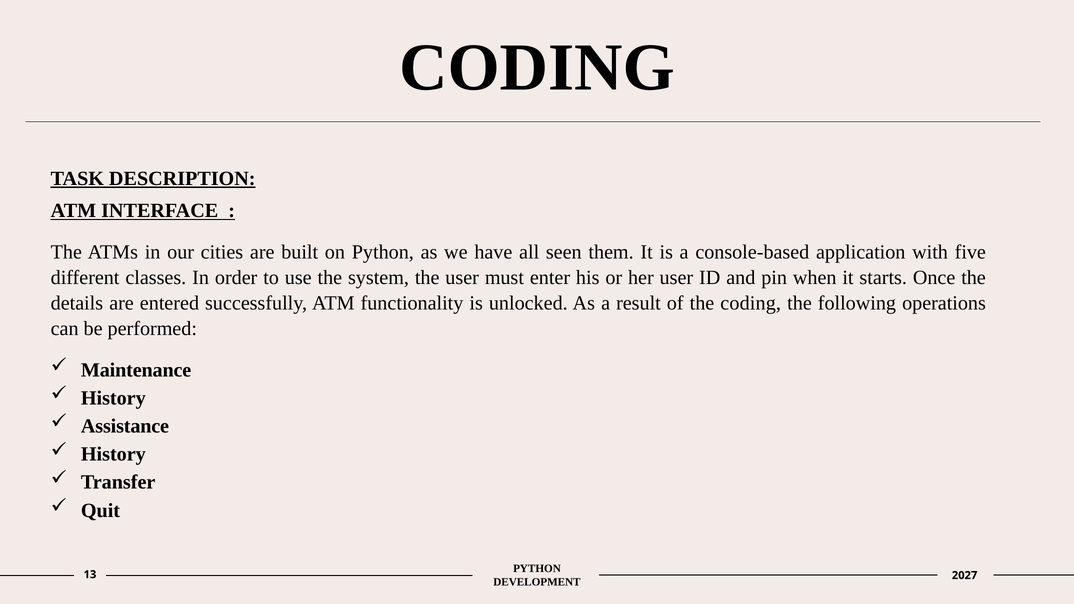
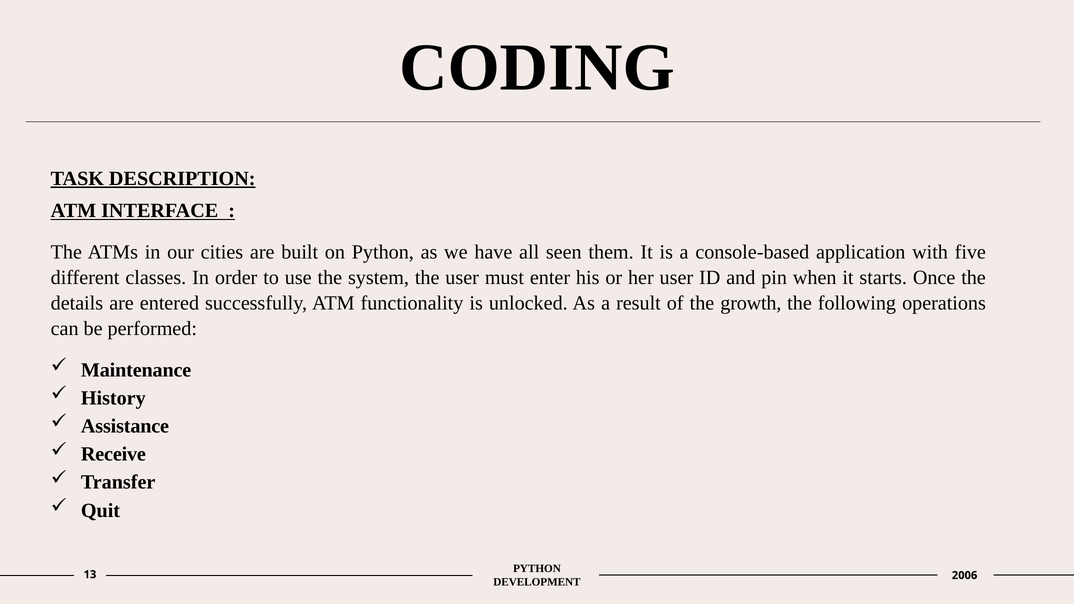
the coding: coding -> growth
History at (113, 454): History -> Receive
2027: 2027 -> 2006
